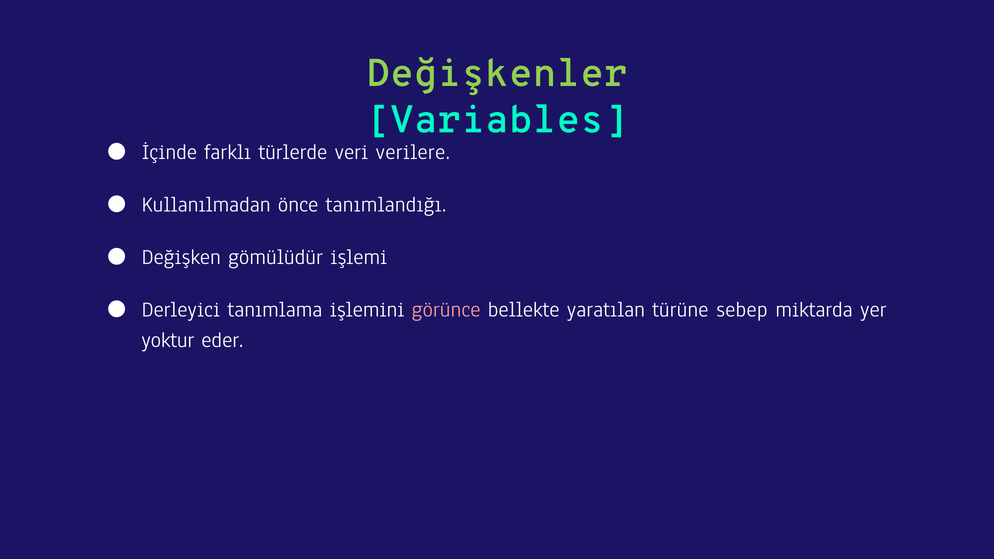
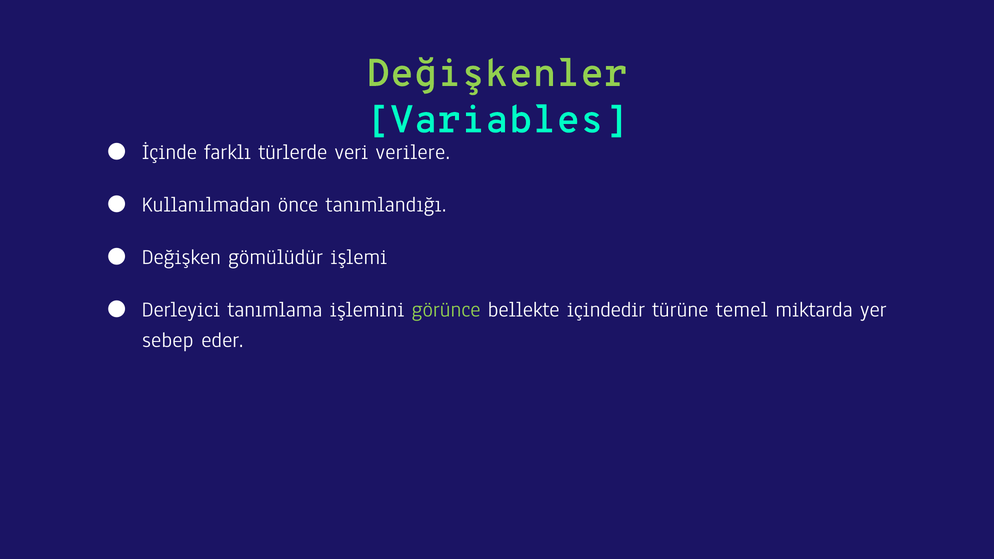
görünce colour: pink -> light green
yaratılan: yaratılan -> içindedir
sebep: sebep -> temel
yoktur: yoktur -> sebep
